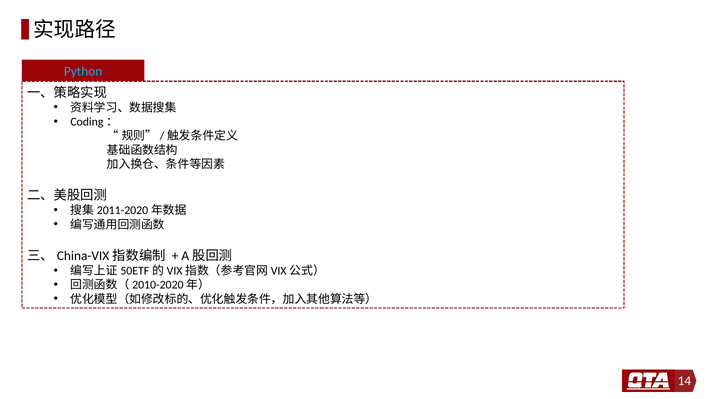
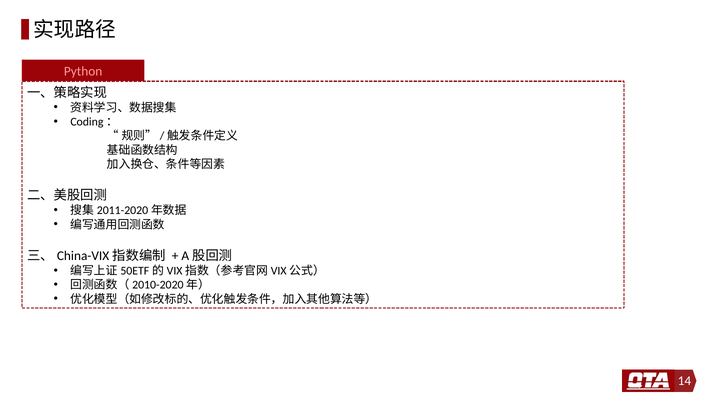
Python colour: light blue -> pink
